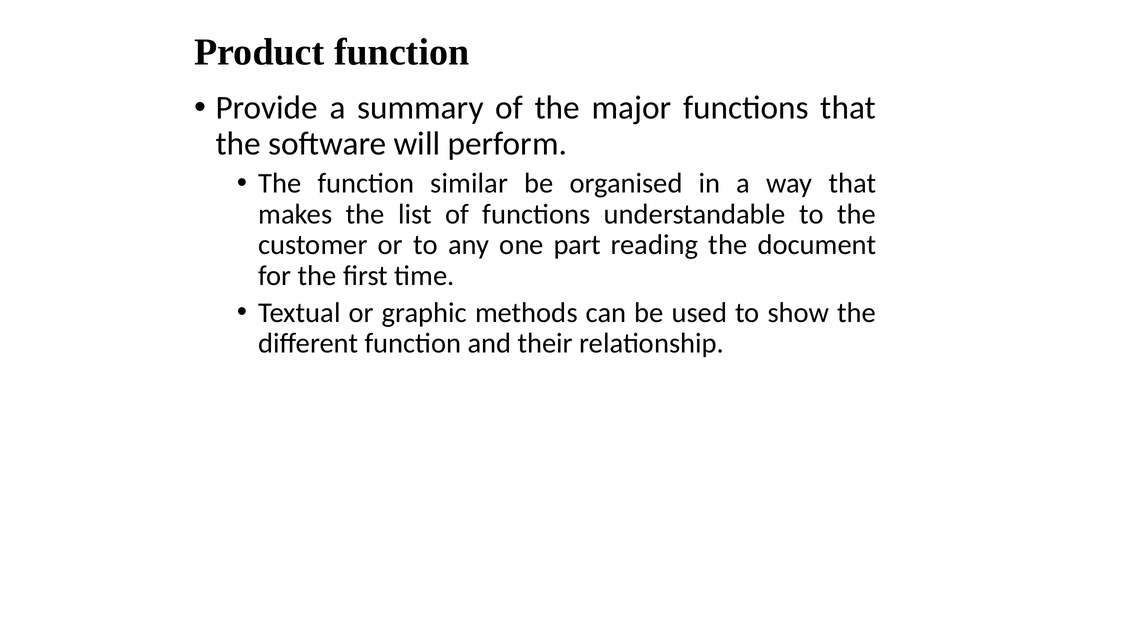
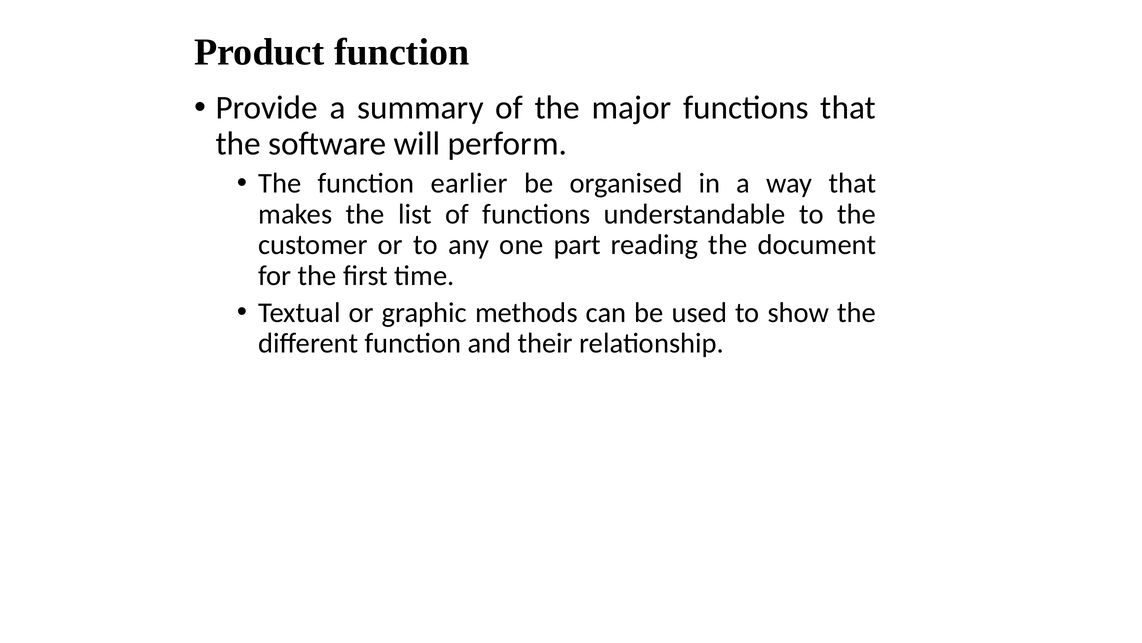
similar: similar -> earlier
